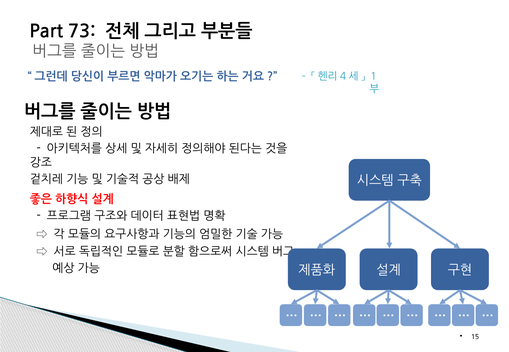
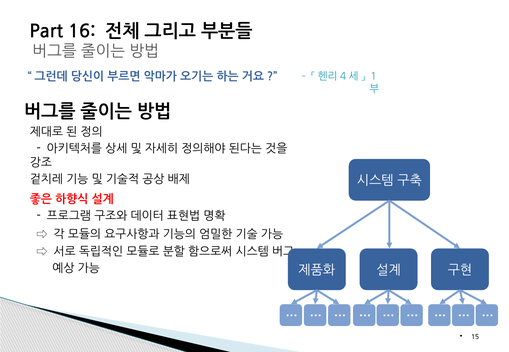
73: 73 -> 16
